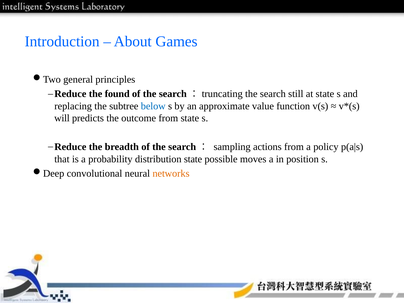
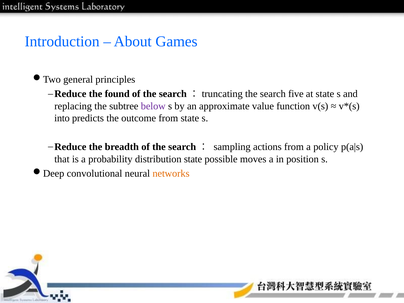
still: still -> five
below colour: blue -> purple
will: will -> into
